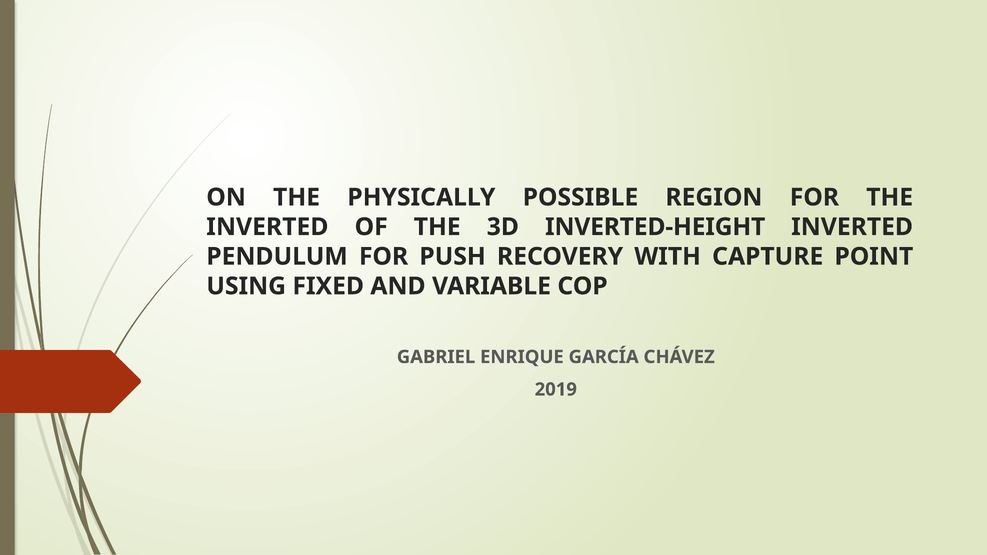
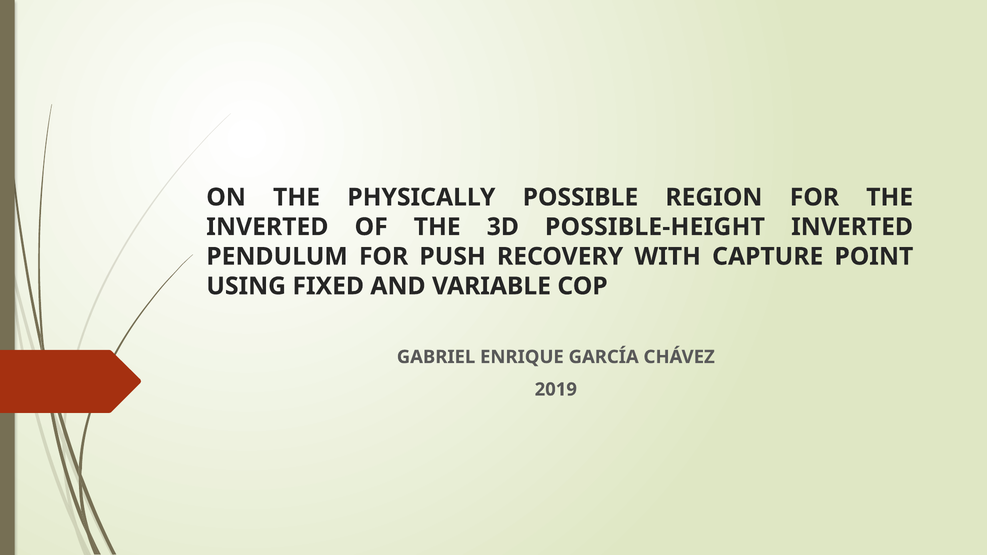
INVERTED-HEIGHT: INVERTED-HEIGHT -> POSSIBLE-HEIGHT
